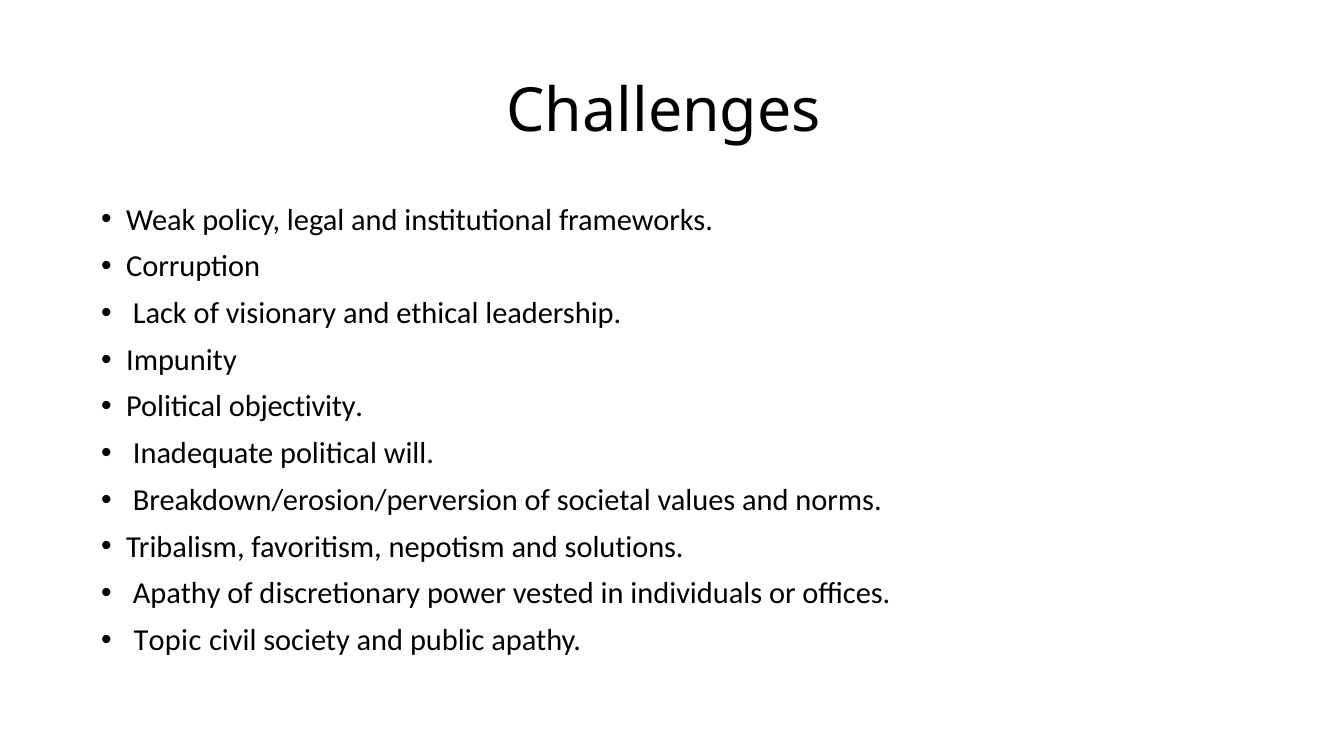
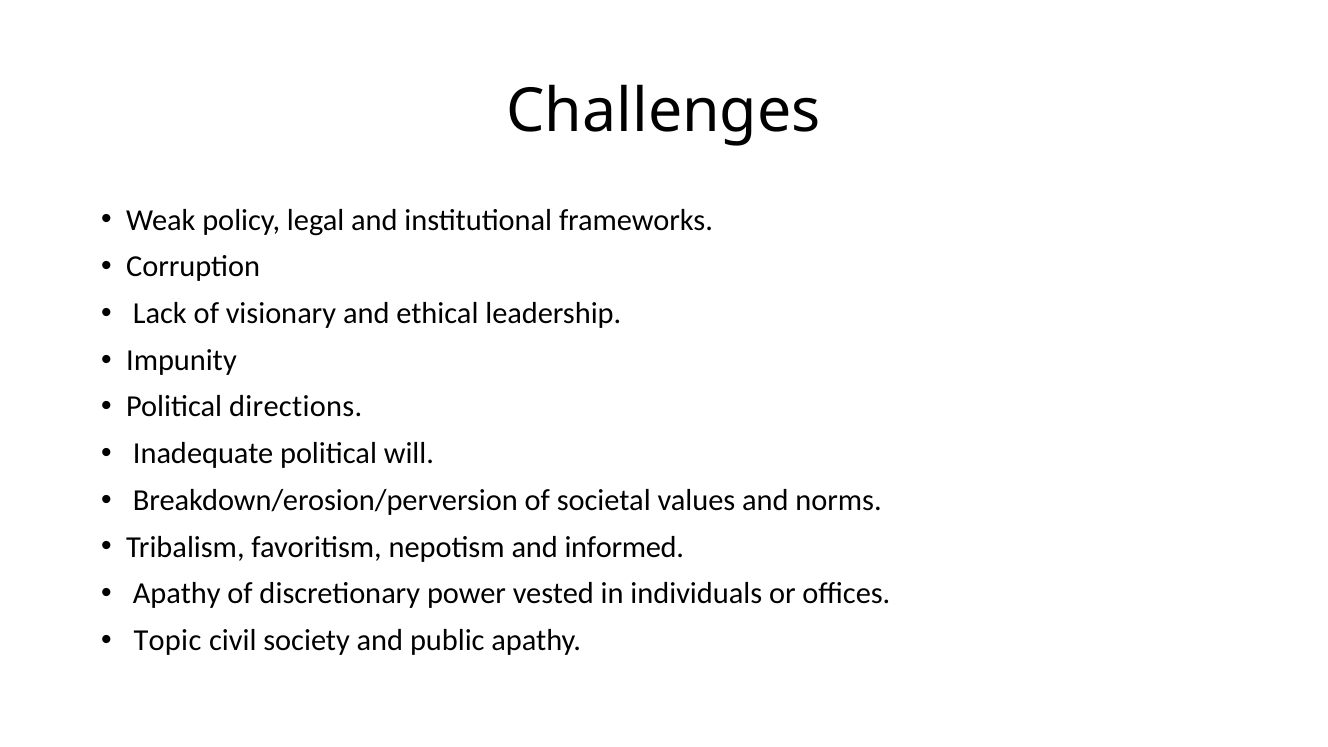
objectivity: objectivity -> directions
solutions: solutions -> informed
